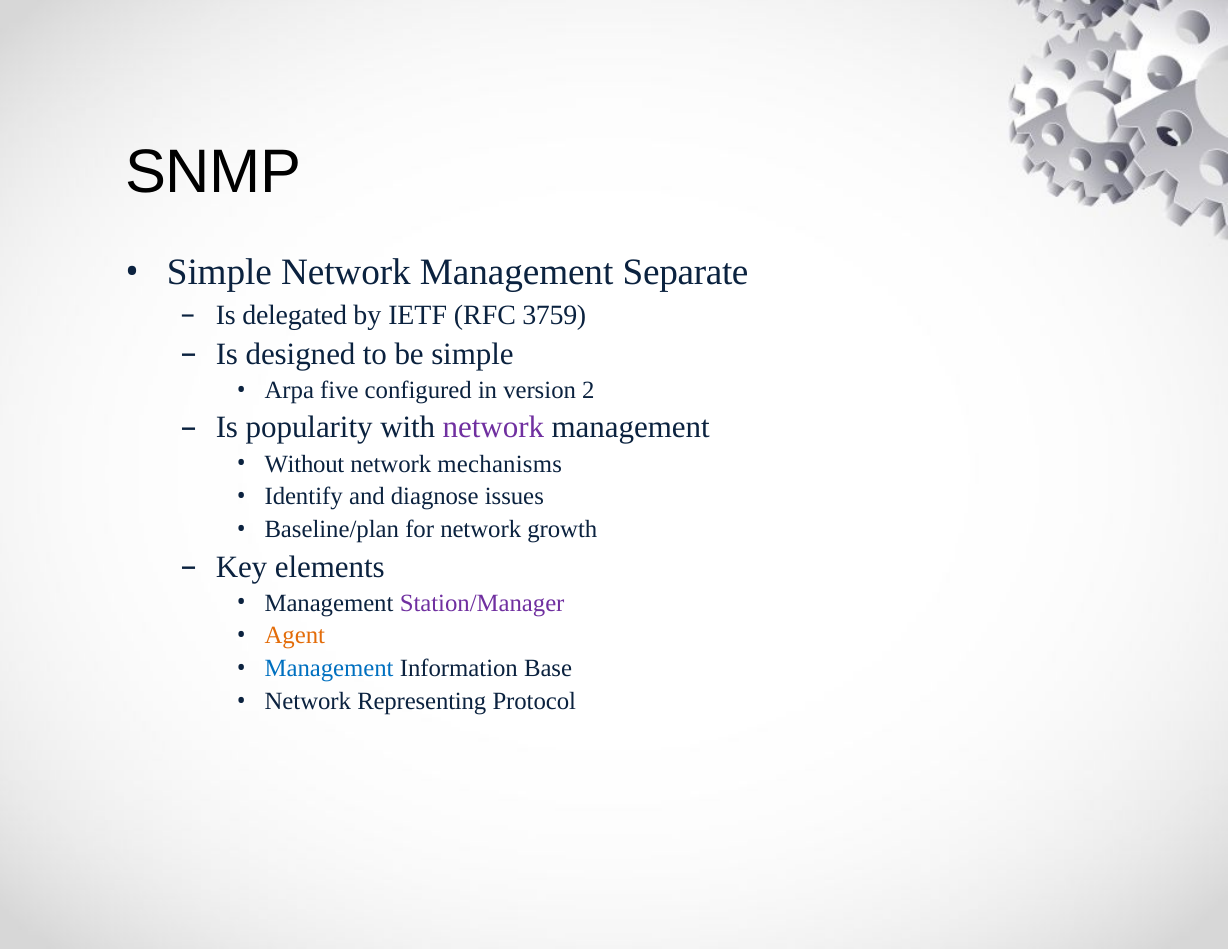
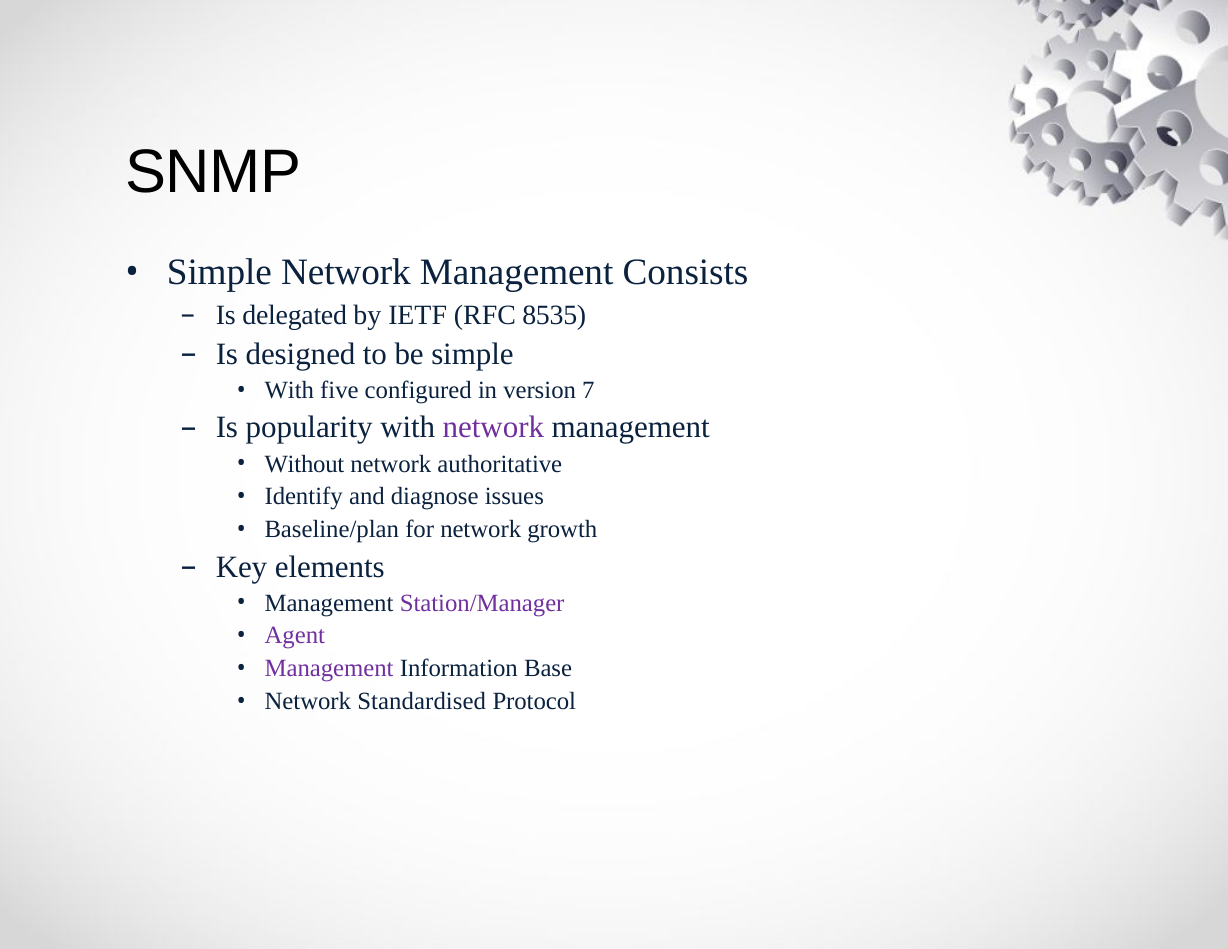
Separate: Separate -> Consists
3759: 3759 -> 8535
Arpa at (289, 390): Arpa -> With
2: 2 -> 7
mechanisms: mechanisms -> authoritative
Agent colour: orange -> purple
Management at (329, 668) colour: blue -> purple
Representing: Representing -> Standardised
